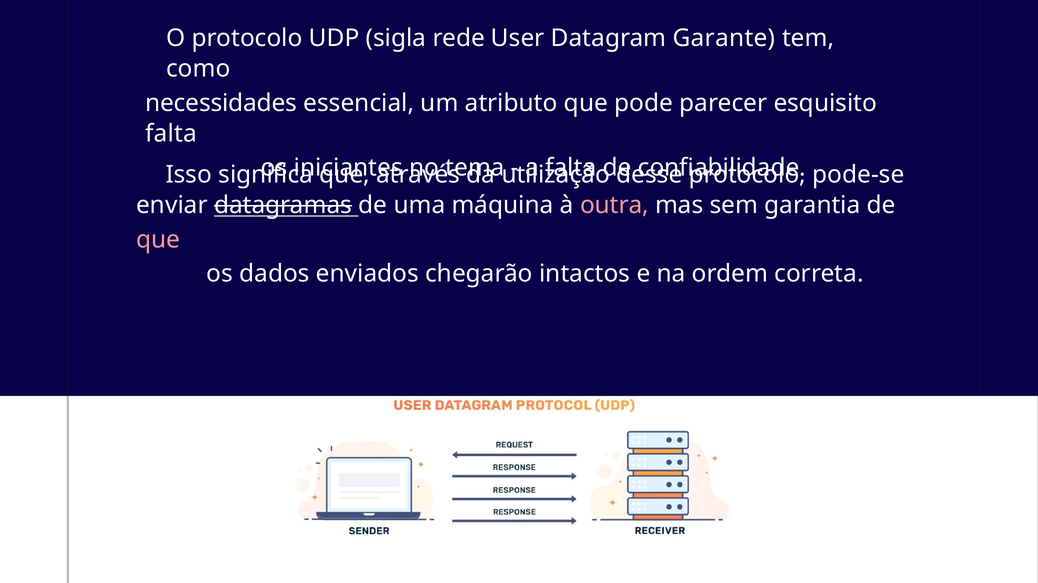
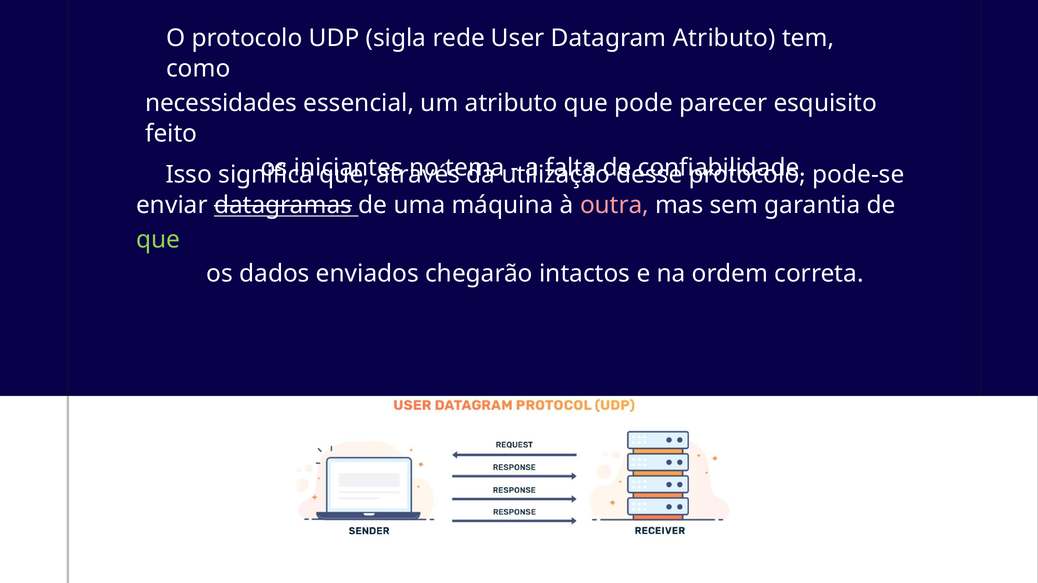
Datagram Garante: Garante -> Atributo
falta at (171, 134): falta -> feito
que at (158, 240) colour: pink -> light green
